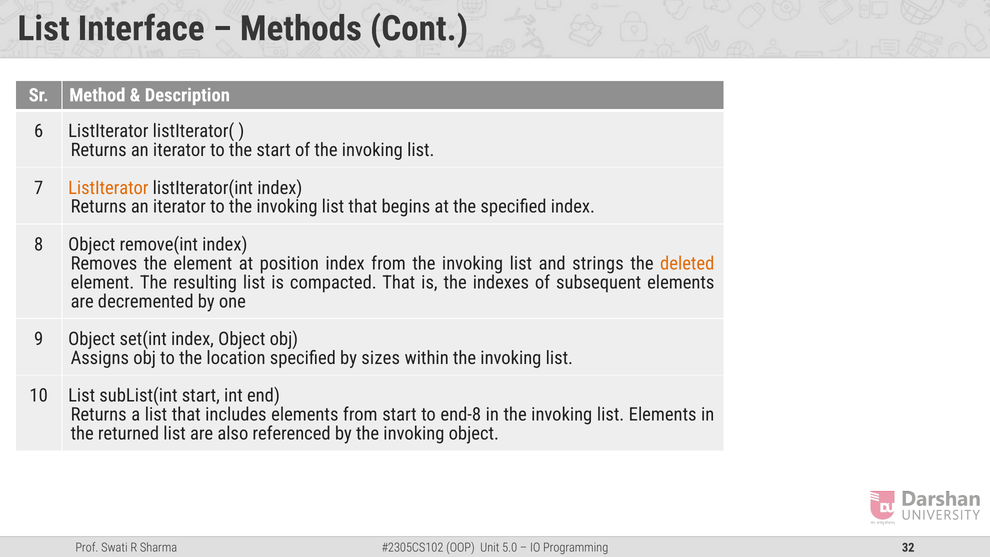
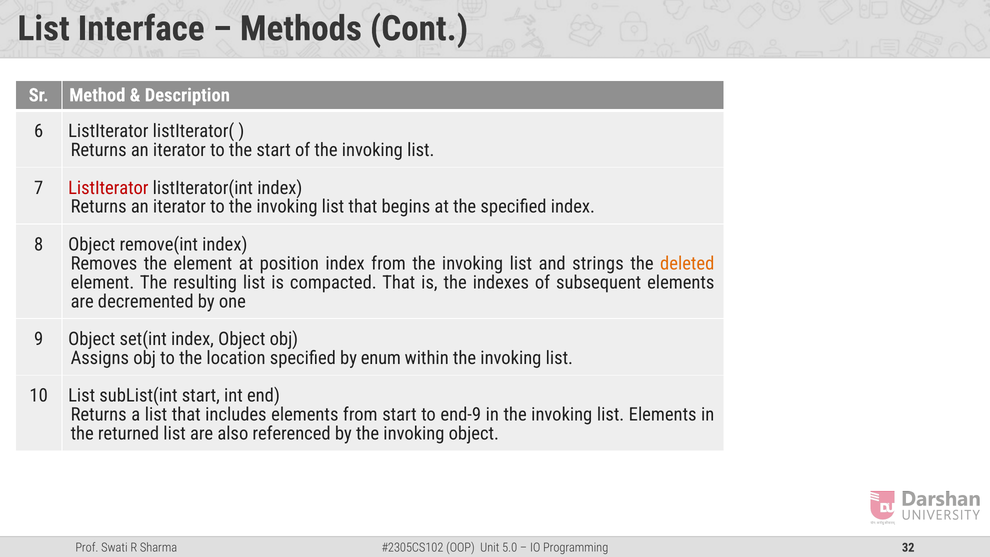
ListIterator at (108, 188) colour: orange -> red
sizes: sizes -> enum
end-8: end-8 -> end-9
